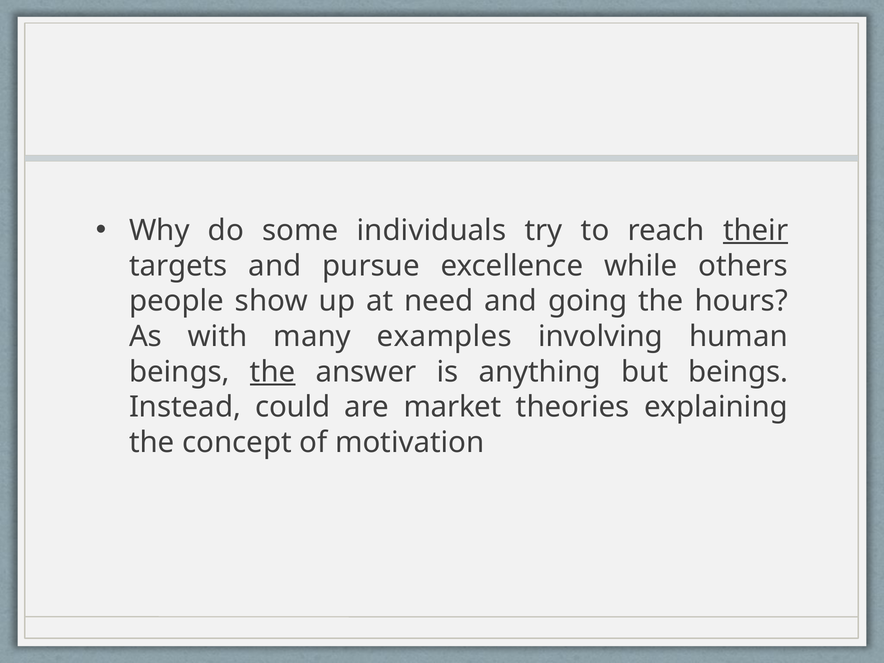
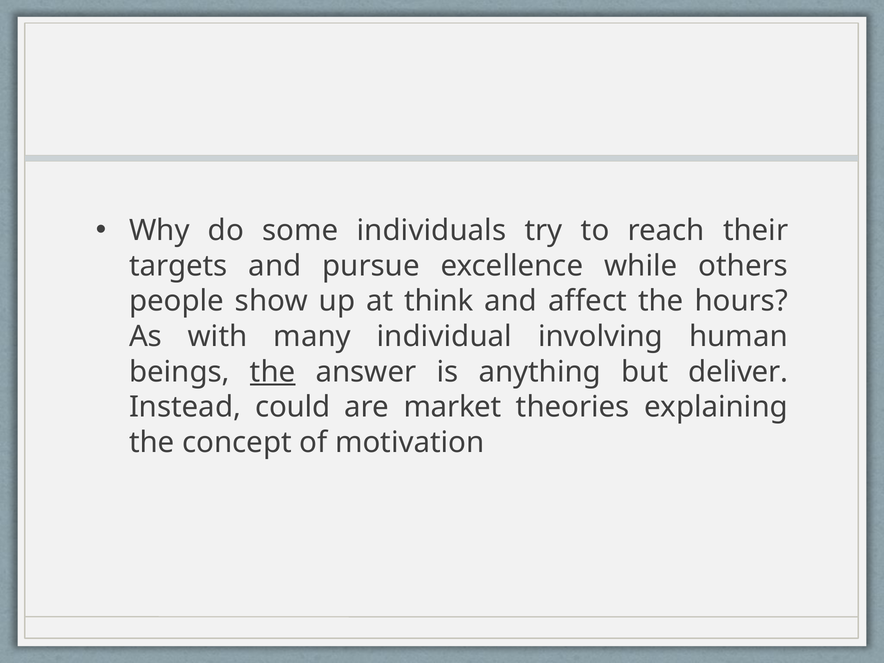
their underline: present -> none
need: need -> think
going: going -> affect
examples: examples -> individual
but beings: beings -> deliver
